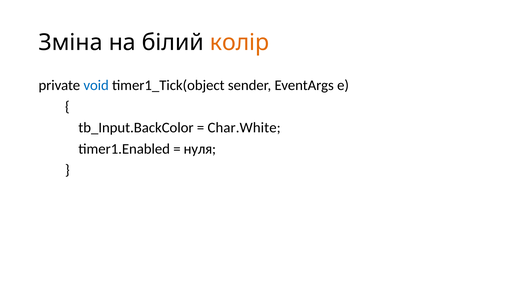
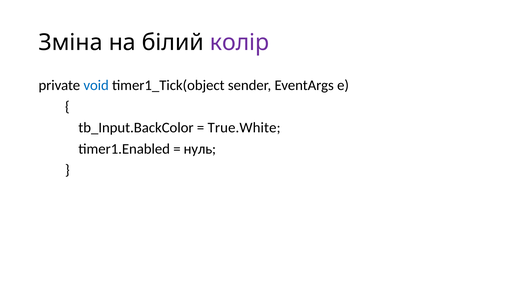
колір colour: orange -> purple
Char.White: Char.White -> True.White
нуля: нуля -> нуль
